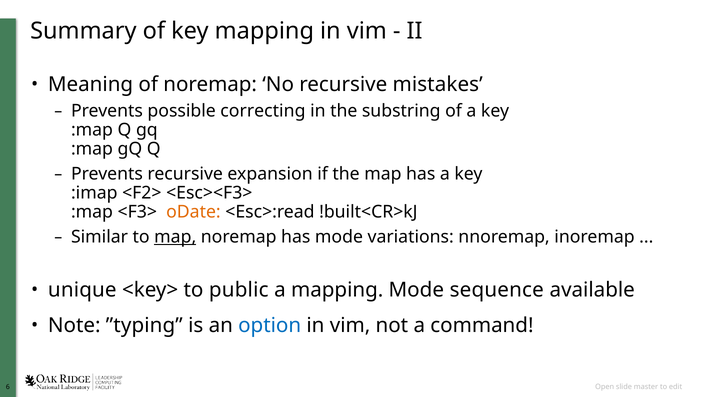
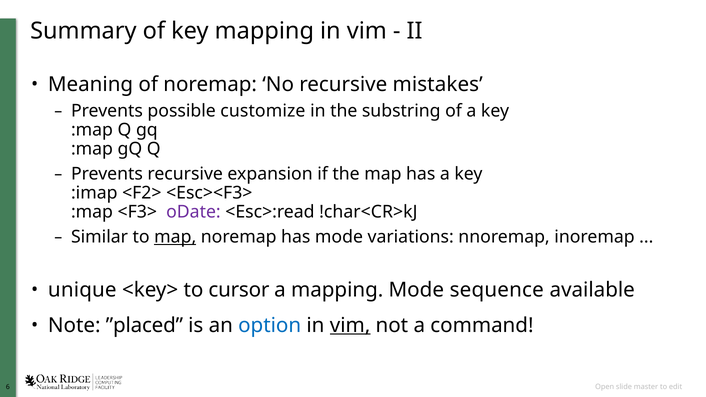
correcting: correcting -> customize
oDate colour: orange -> purple
!built<CR>kJ: !built<CR>kJ -> !char<CR>kJ
public: public -> cursor
”typing: ”typing -> ”placed
vim at (350, 325) underline: none -> present
